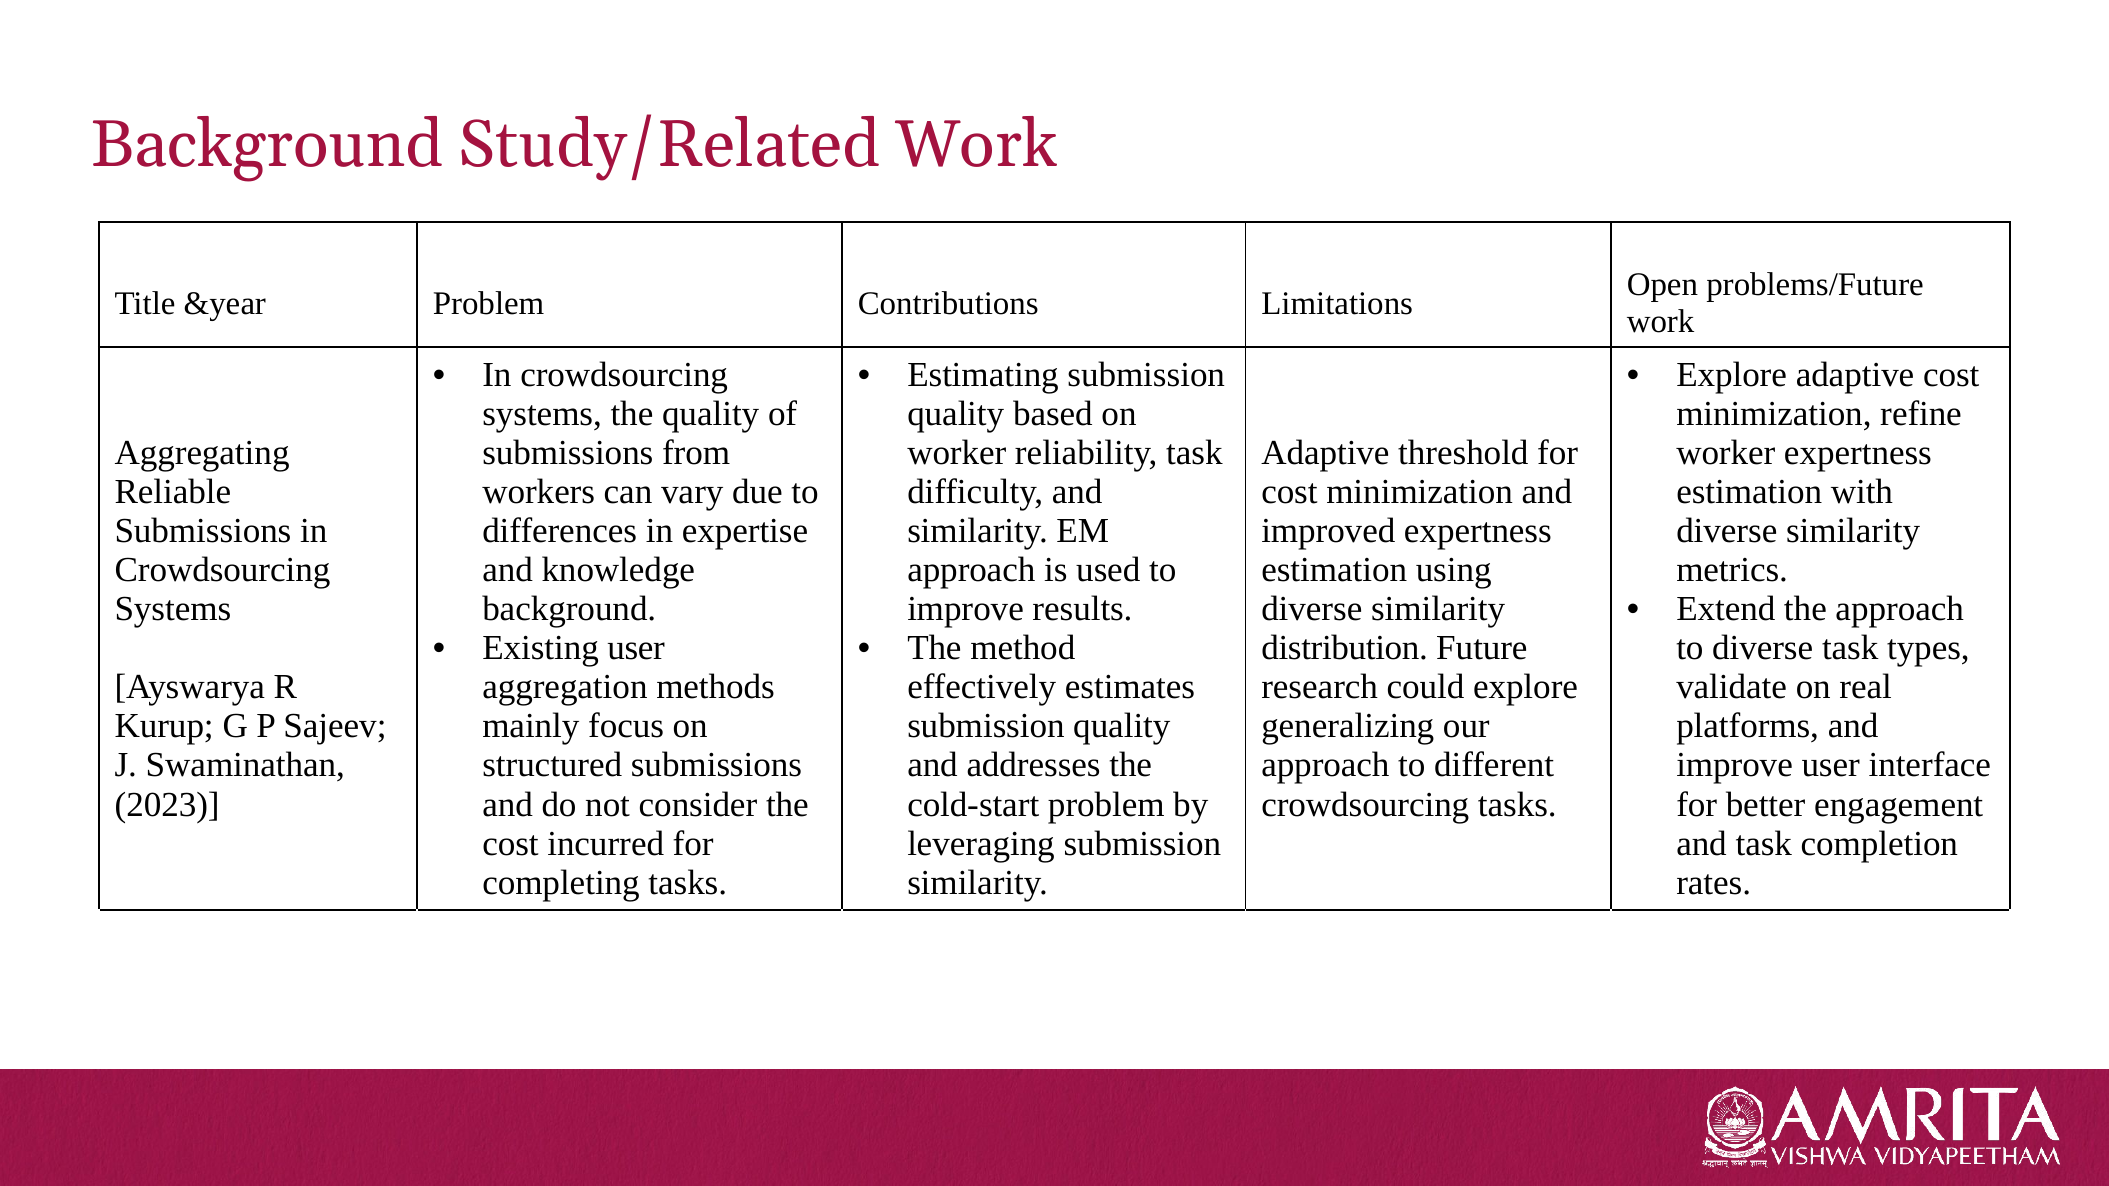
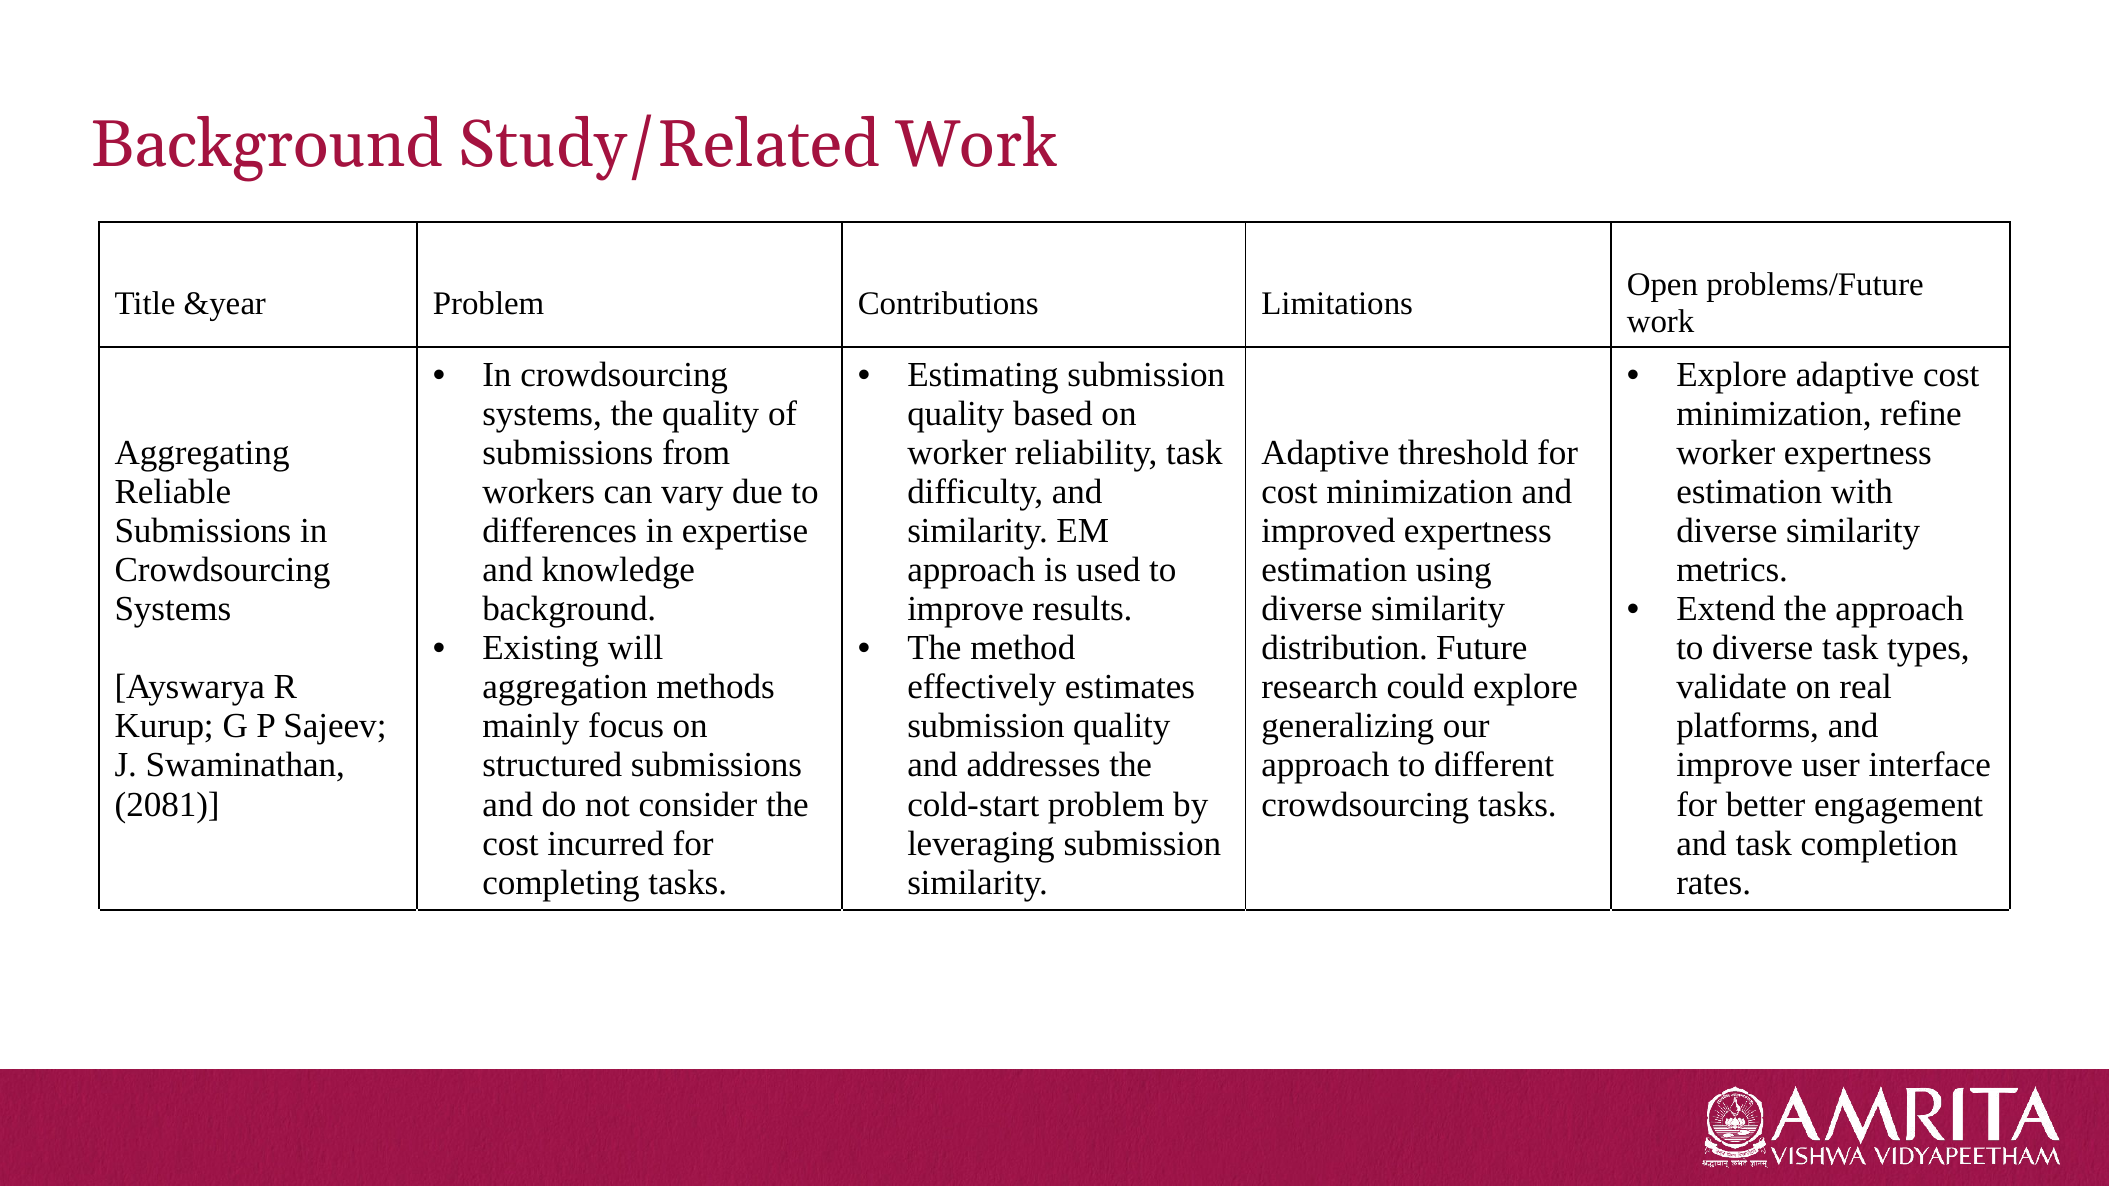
Existing user: user -> will
2023: 2023 -> 2081
